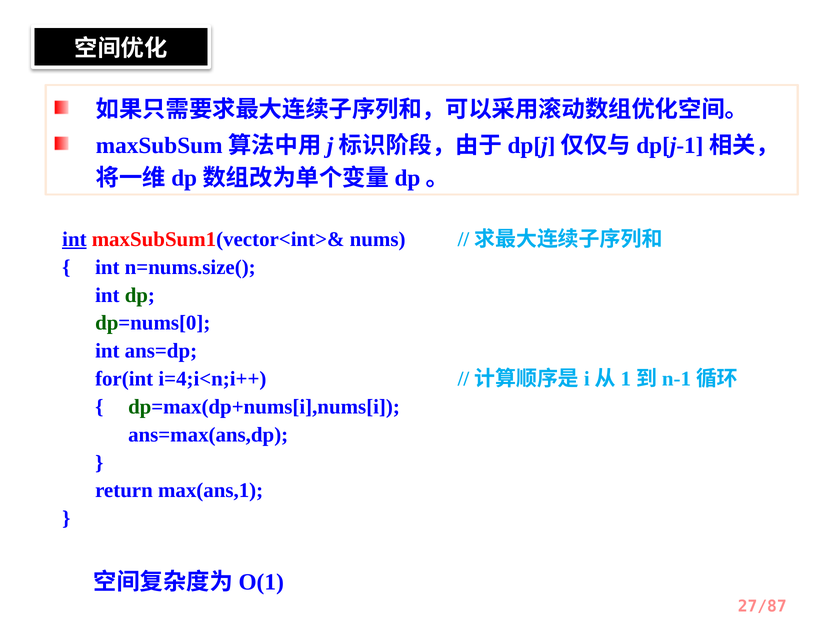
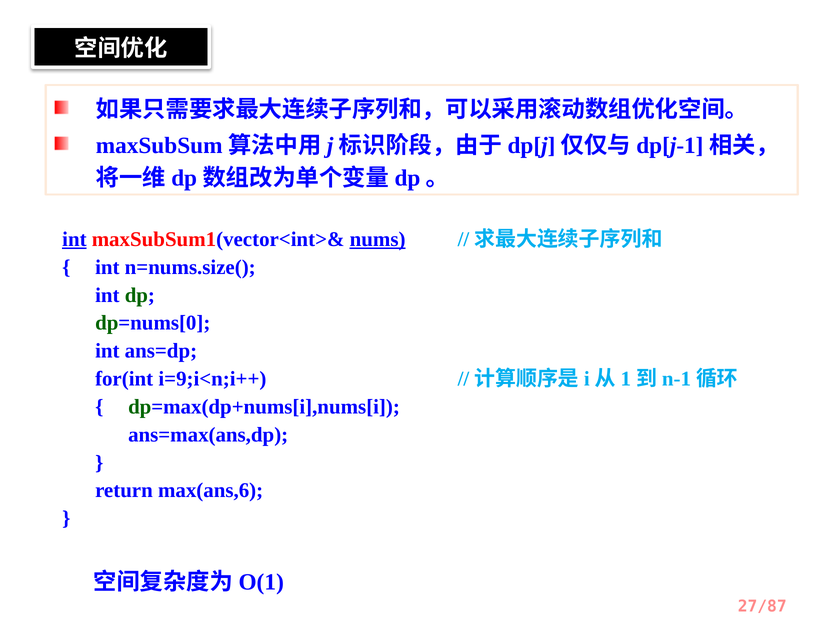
nums underline: none -> present
i=4;i<n;i++: i=4;i<n;i++ -> i=9;i<n;i++
max(ans,1: max(ans,1 -> max(ans,6
